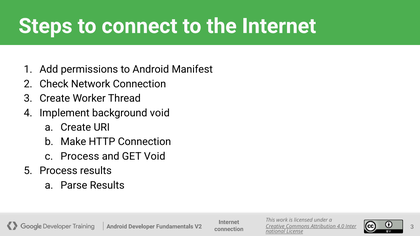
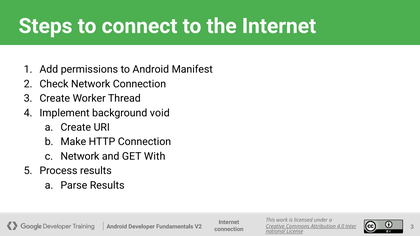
Process at (80, 156): Process -> Network
GET Void: Void -> With
